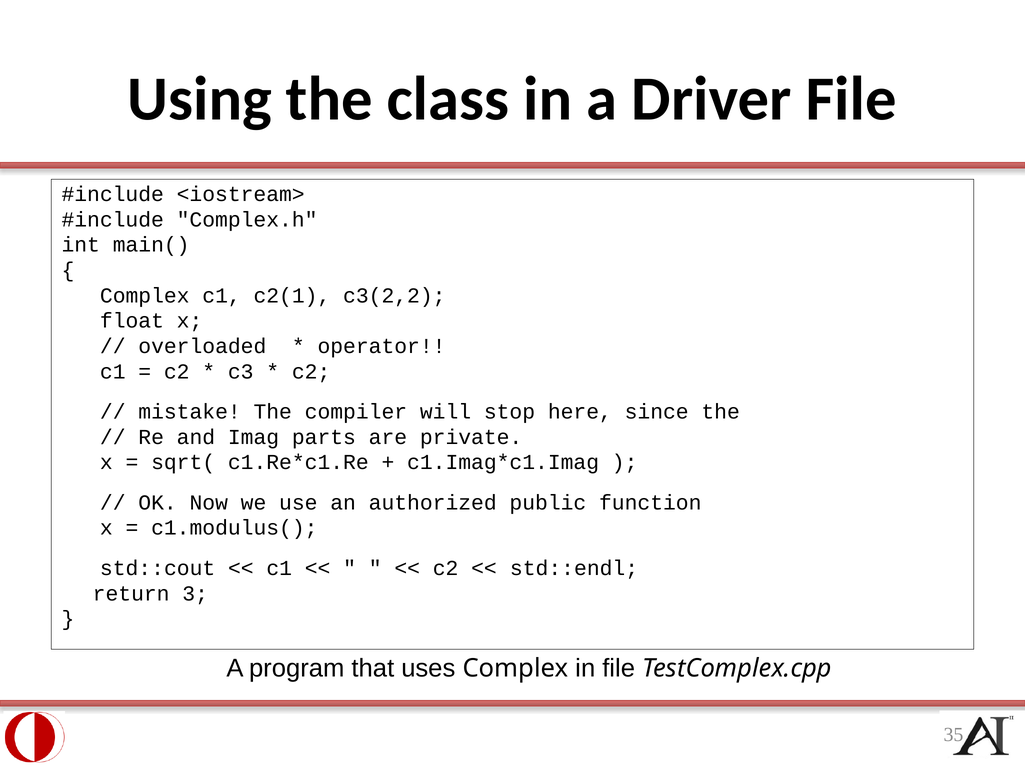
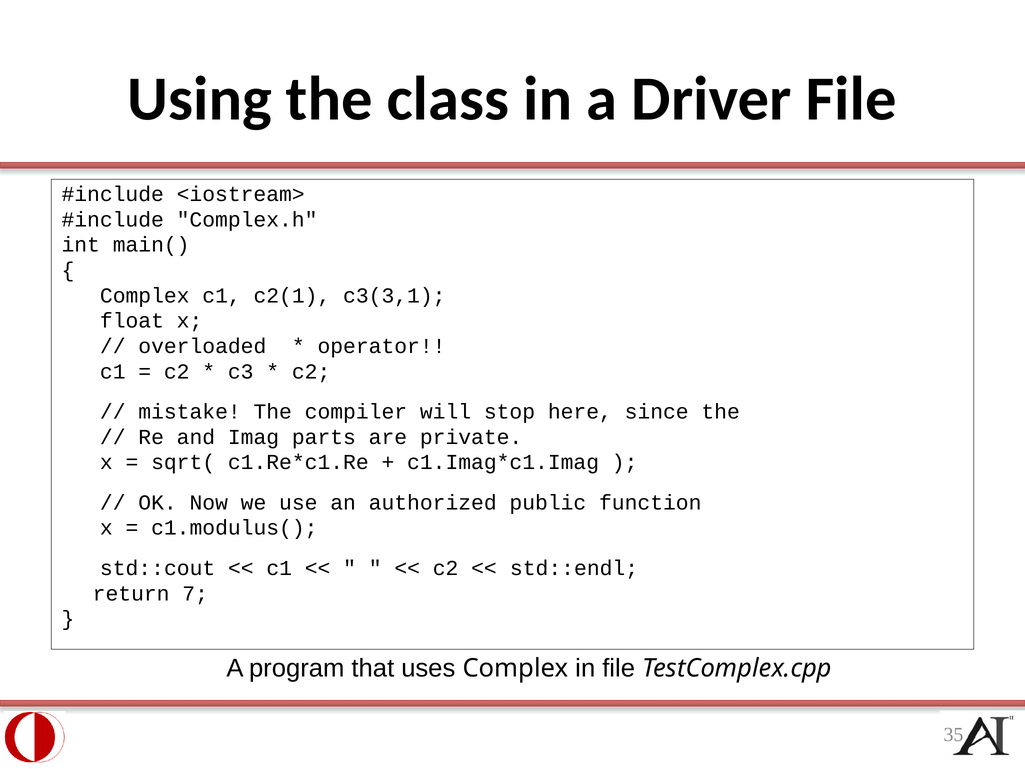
c3(2,2: c3(2,2 -> c3(3,1
3: 3 -> 7
